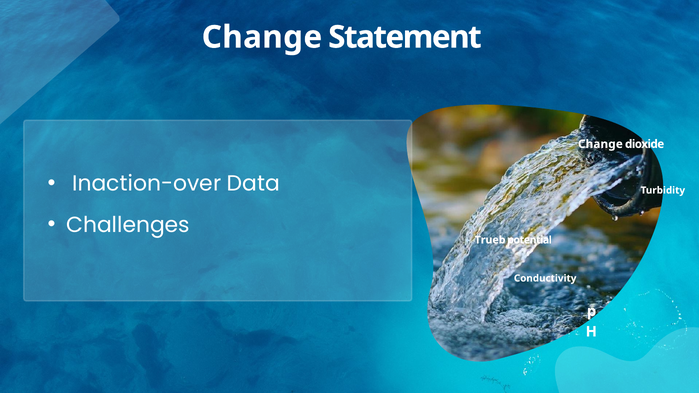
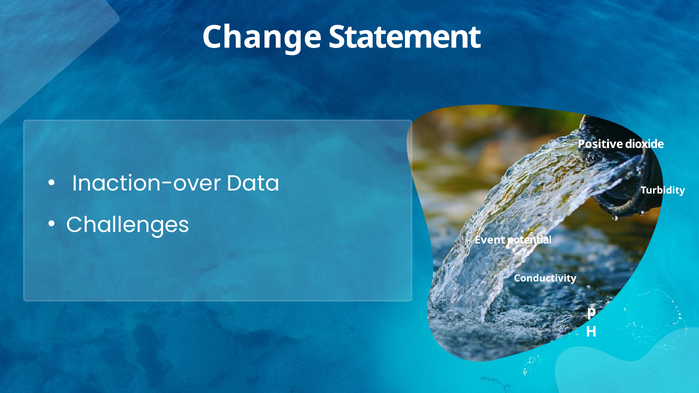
Change at (600, 144): Change -> Positive
Trueb: Trueb -> Event
